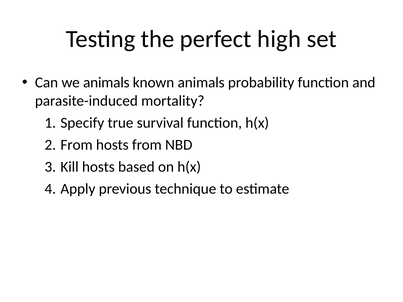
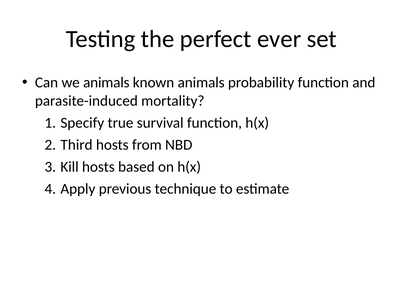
high: high -> ever
From at (77, 145): From -> Third
